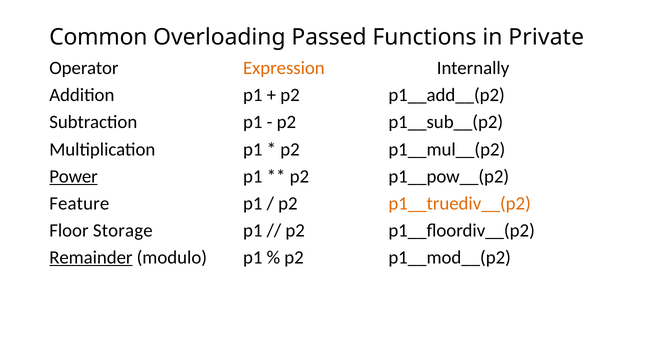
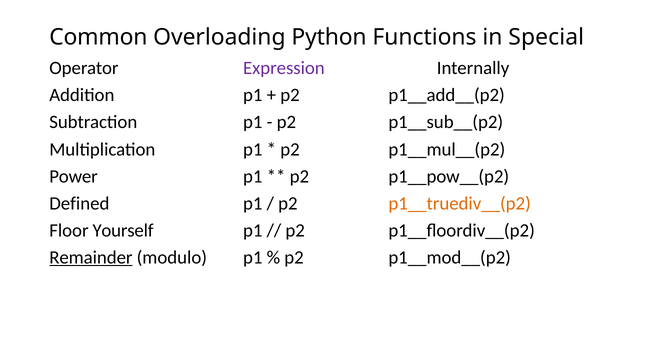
Passed: Passed -> Python
Private: Private -> Special
Expression colour: orange -> purple
Power underline: present -> none
Feature: Feature -> Defined
Storage: Storage -> Yourself
